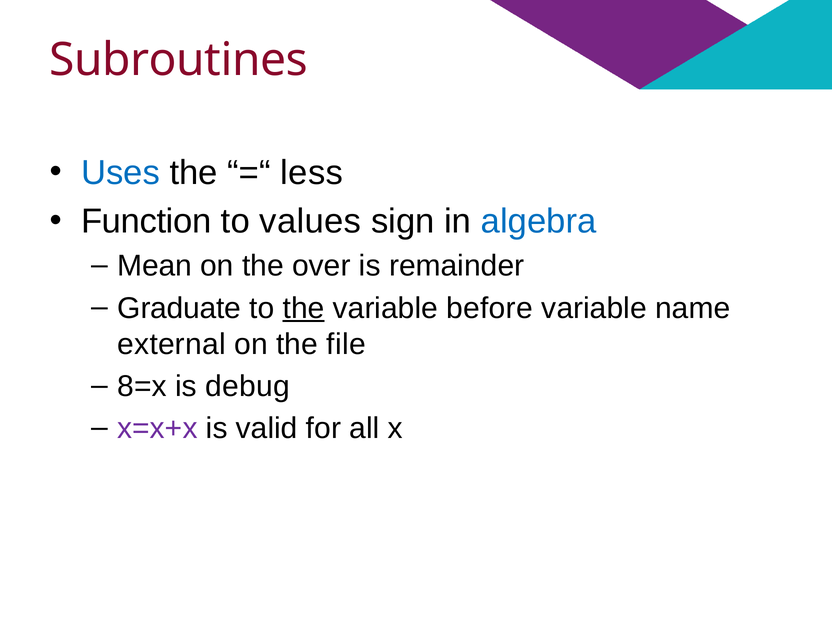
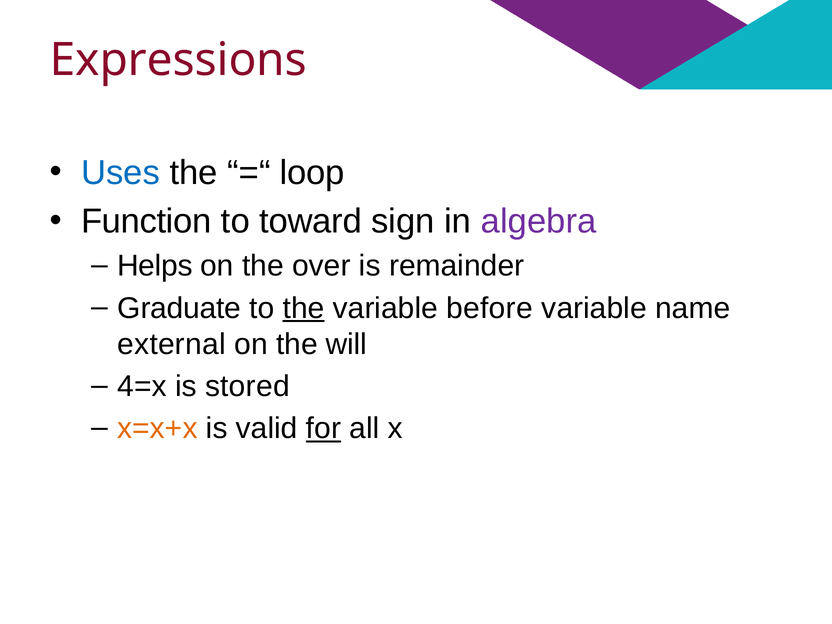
Subroutines: Subroutines -> Expressions
less: less -> loop
values: values -> toward
algebra colour: blue -> purple
Mean: Mean -> Helps
file: file -> will
8=x: 8=x -> 4=x
debug: debug -> stored
x=x+x colour: purple -> orange
for underline: none -> present
